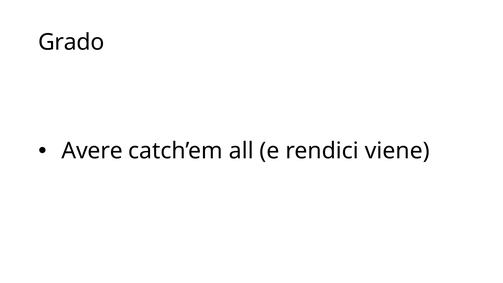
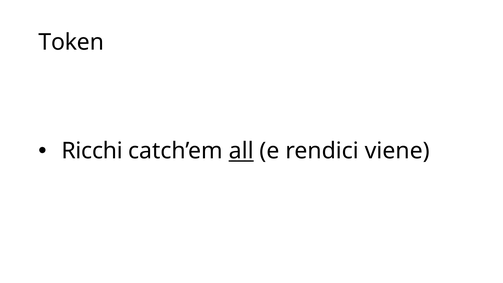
Grado: Grado -> Token
Avere: Avere -> Ricchi
all underline: none -> present
